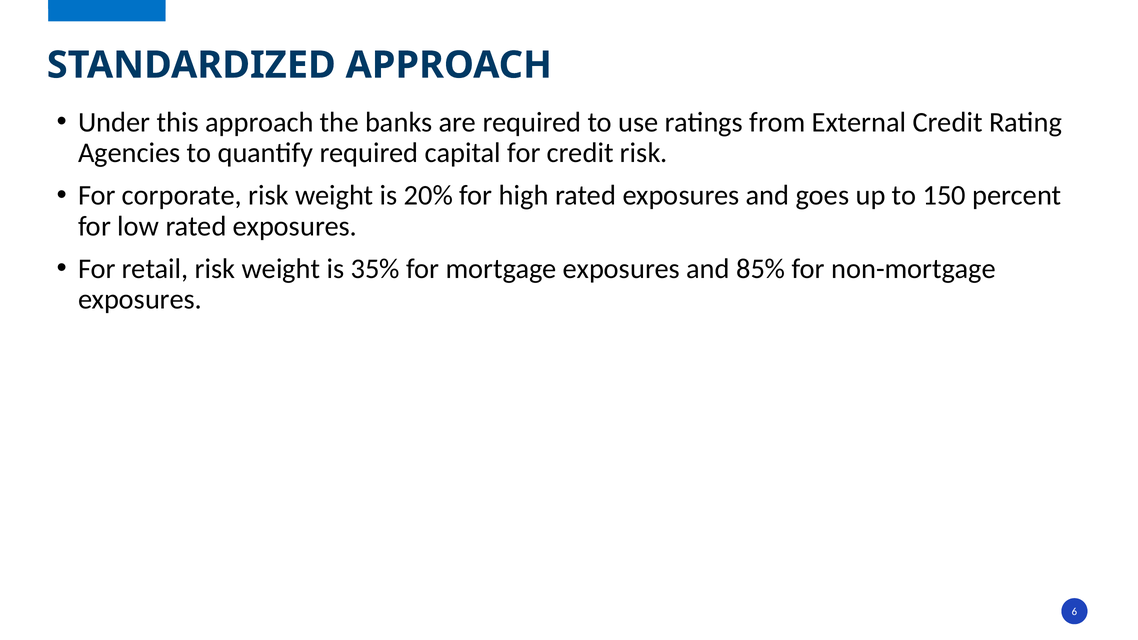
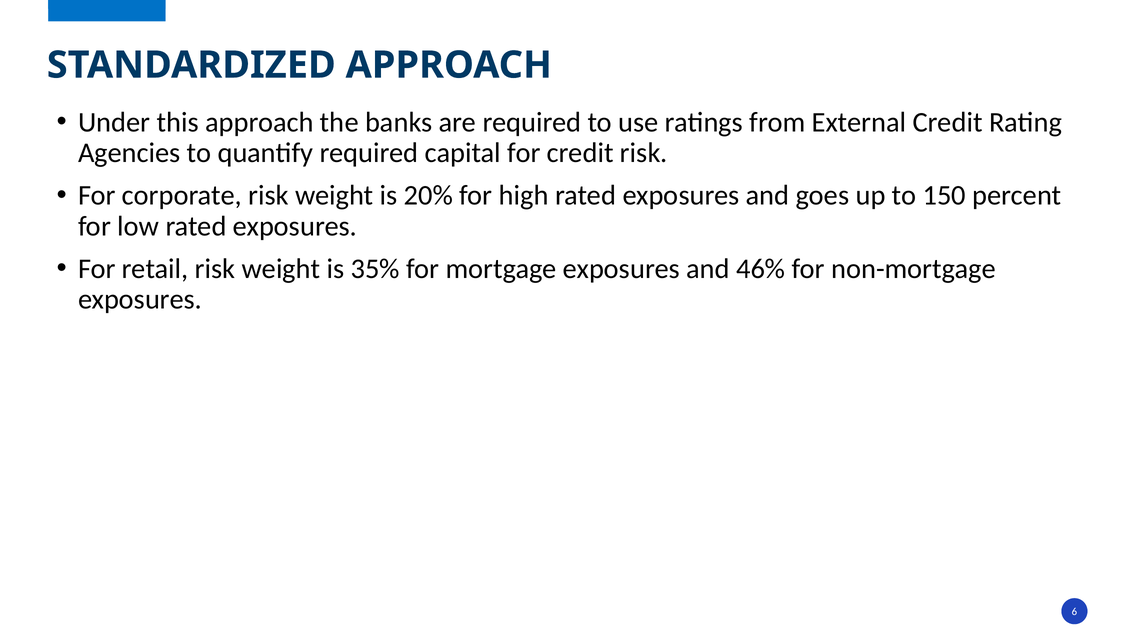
85%: 85% -> 46%
